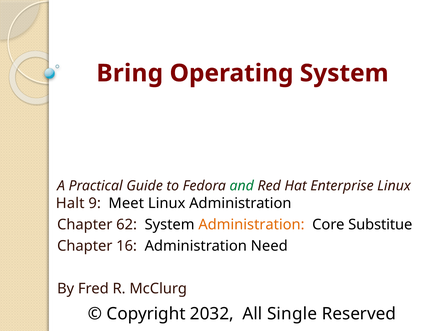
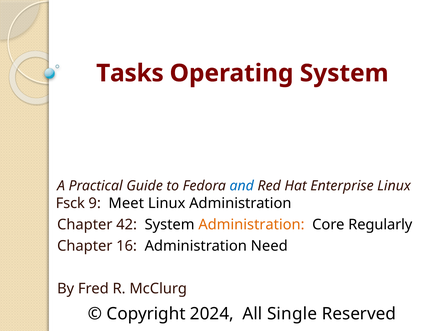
Bring: Bring -> Tasks
and colour: green -> blue
Halt: Halt -> Fsck
62: 62 -> 42
Substitue: Substitue -> Regularly
2032: 2032 -> 2024
